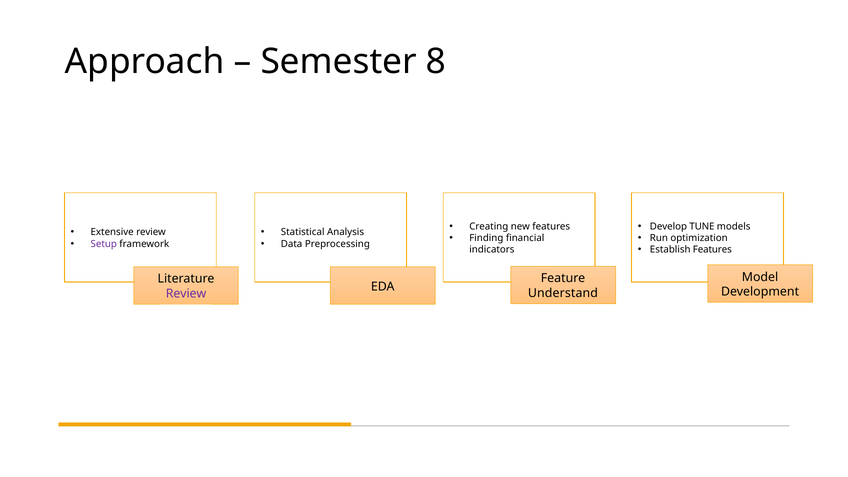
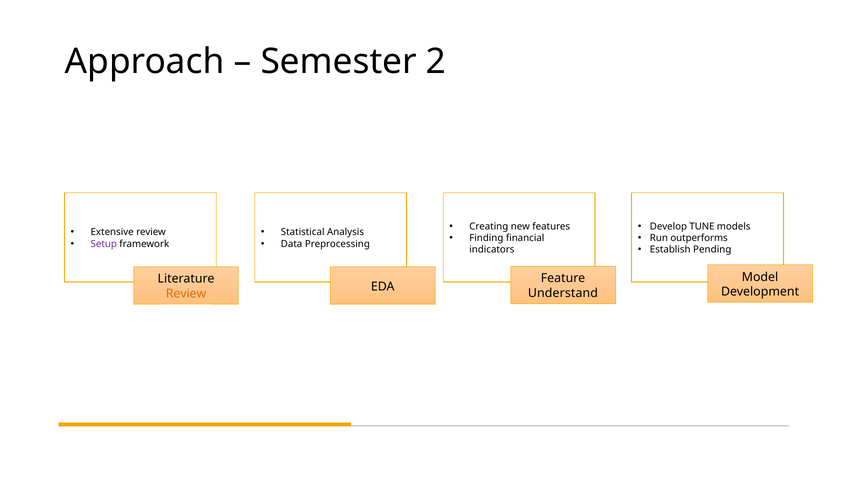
8: 8 -> 2
optimization: optimization -> outperforms
Establish Features: Features -> Pending
Review at (186, 294) colour: purple -> orange
